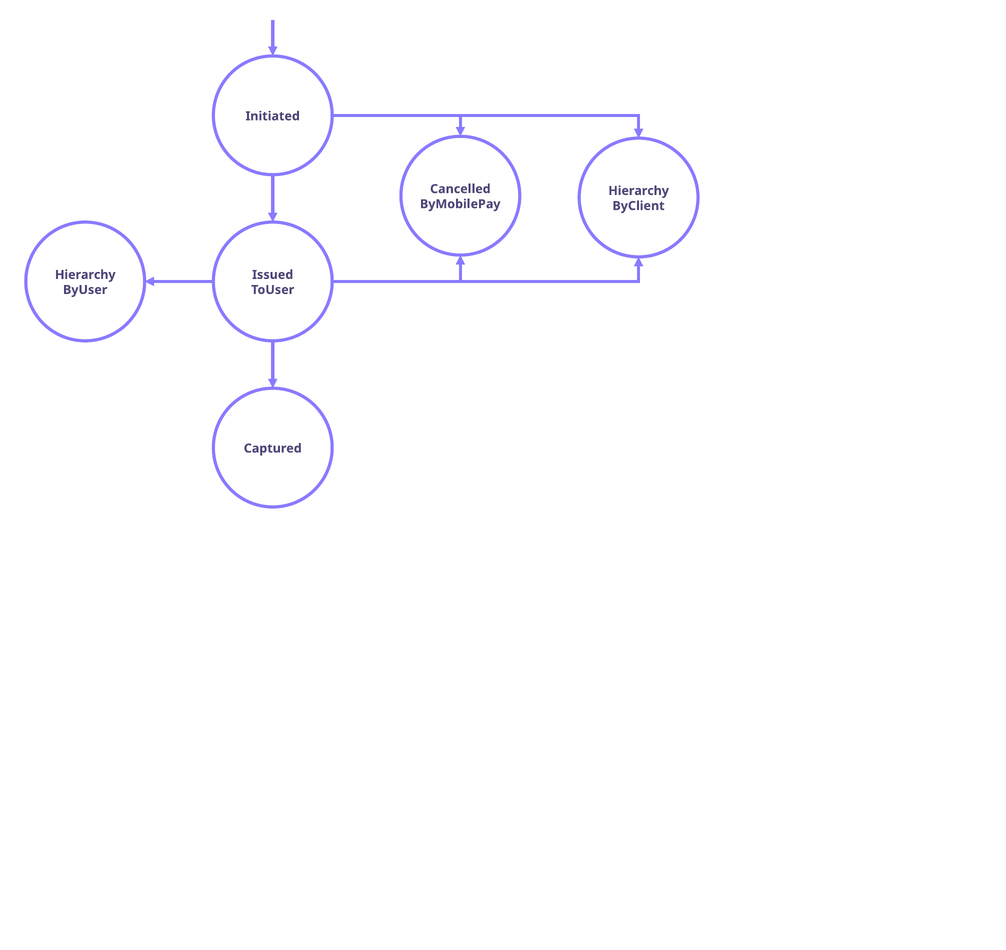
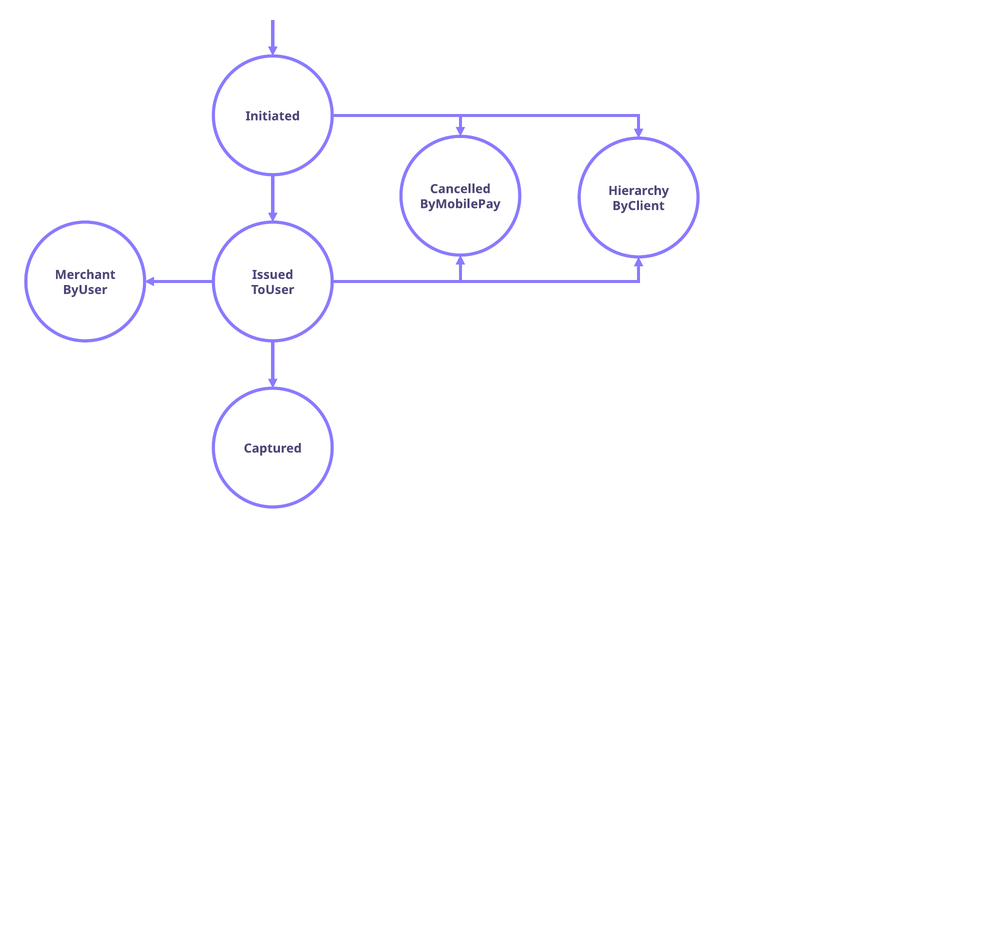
Hierarchy at (85, 275): Hierarchy -> Merchant
